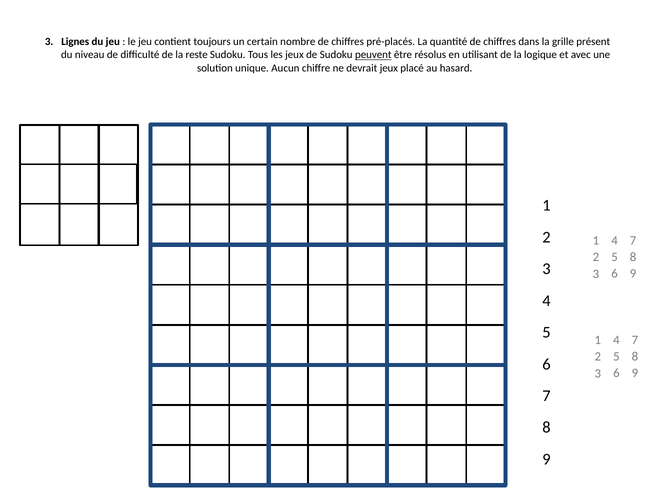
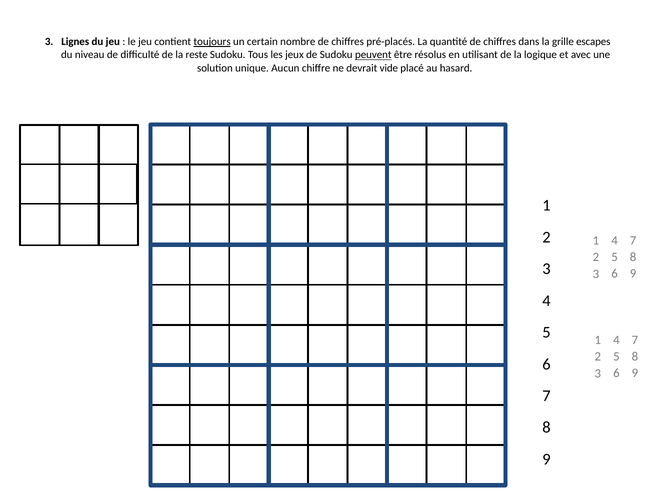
toujours underline: none -> present
présent: présent -> escapes
devrait jeux: jeux -> vide
